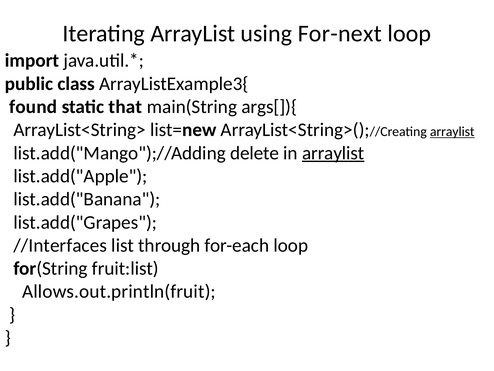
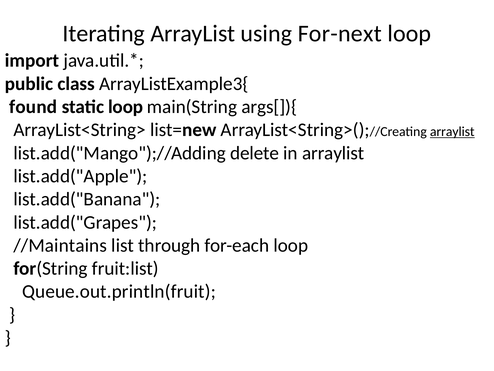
static that: that -> loop
arraylist at (333, 153) underline: present -> none
//Interfaces: //Interfaces -> //Maintains
Allows.out.println(fruit: Allows.out.println(fruit -> Queue.out.println(fruit
